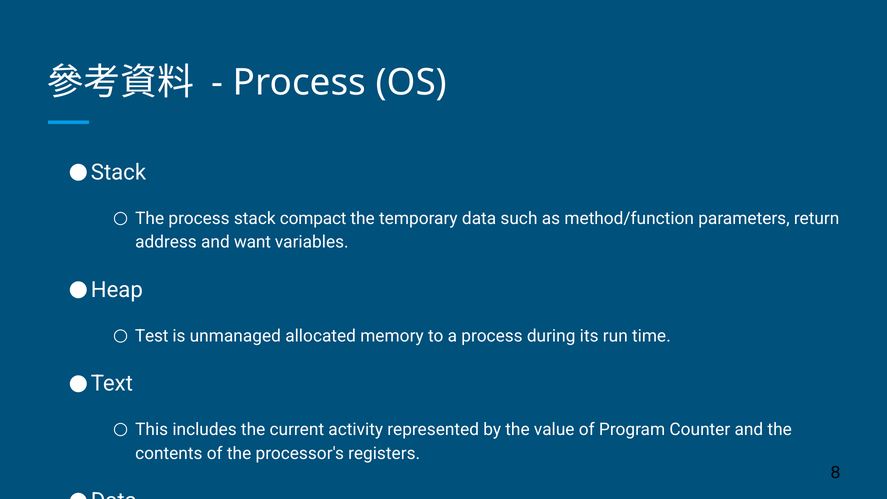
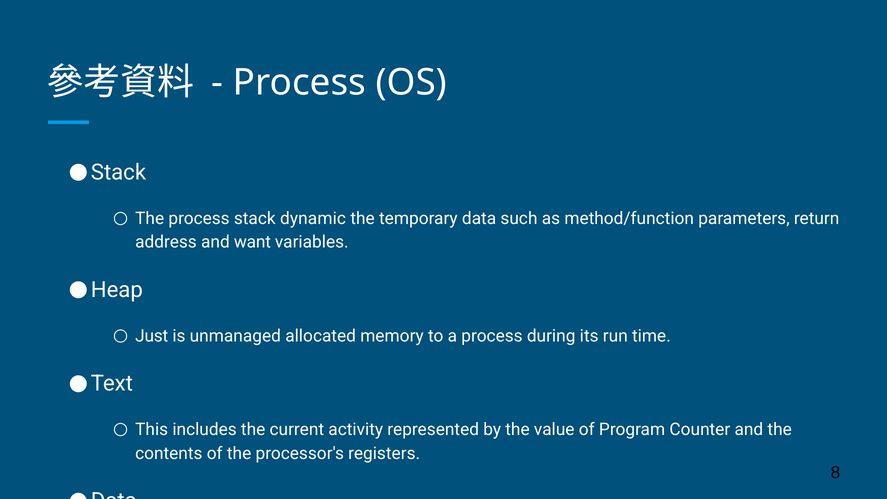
compact: compact -> dynamic
Test: Test -> Just
